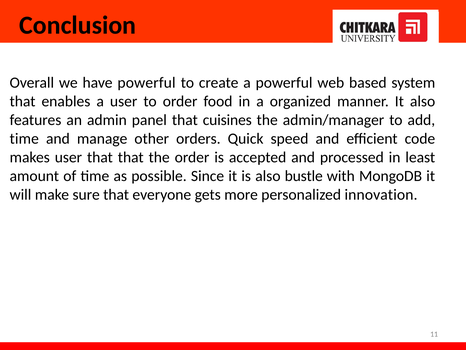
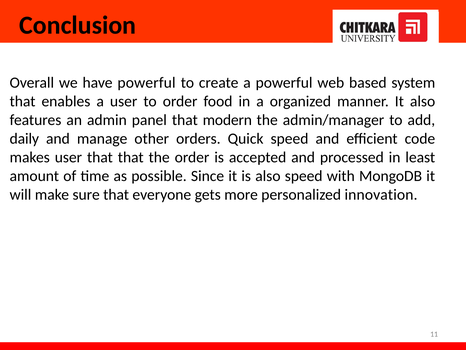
cuisines: cuisines -> modern
time at (24, 139): time -> daily
also bustle: bustle -> speed
